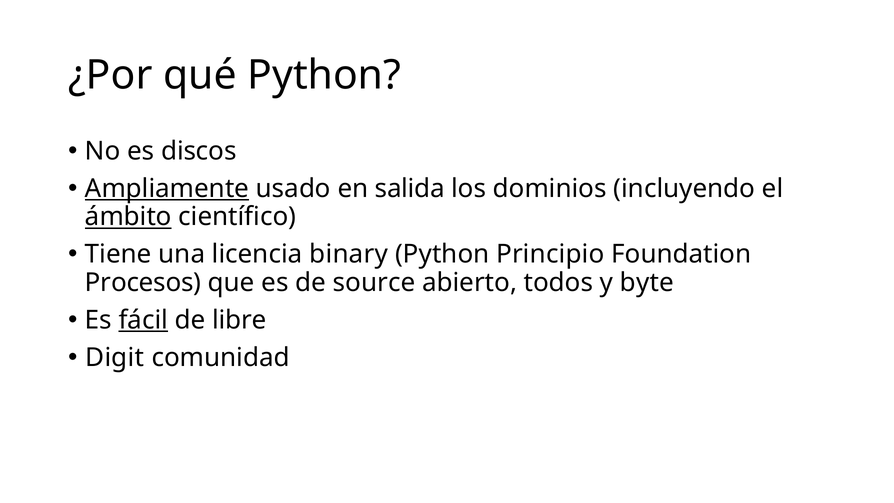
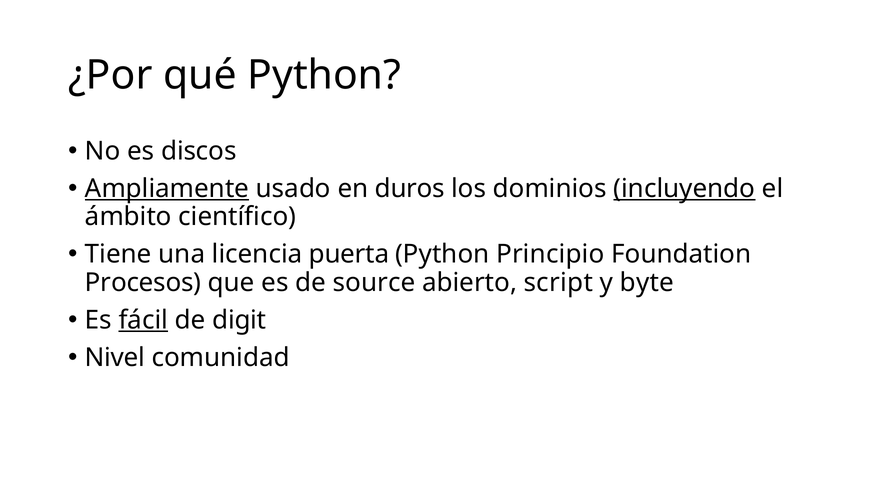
salida: salida -> duros
incluyendo underline: none -> present
ámbito underline: present -> none
binary: binary -> puerta
todos: todos -> script
libre: libre -> digit
Digit: Digit -> Nivel
